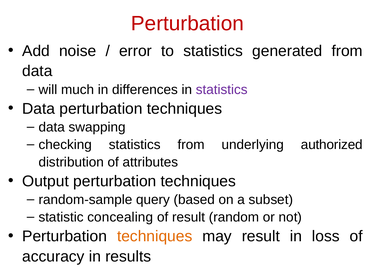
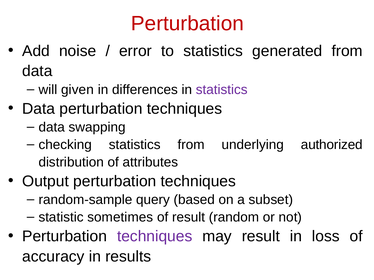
much: much -> given
concealing: concealing -> sometimes
techniques at (155, 237) colour: orange -> purple
